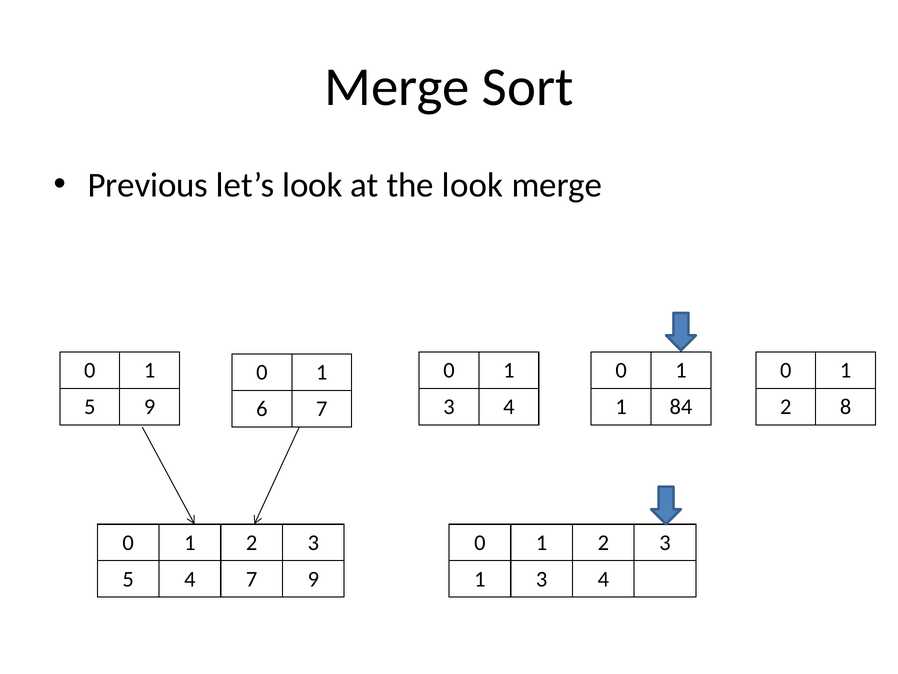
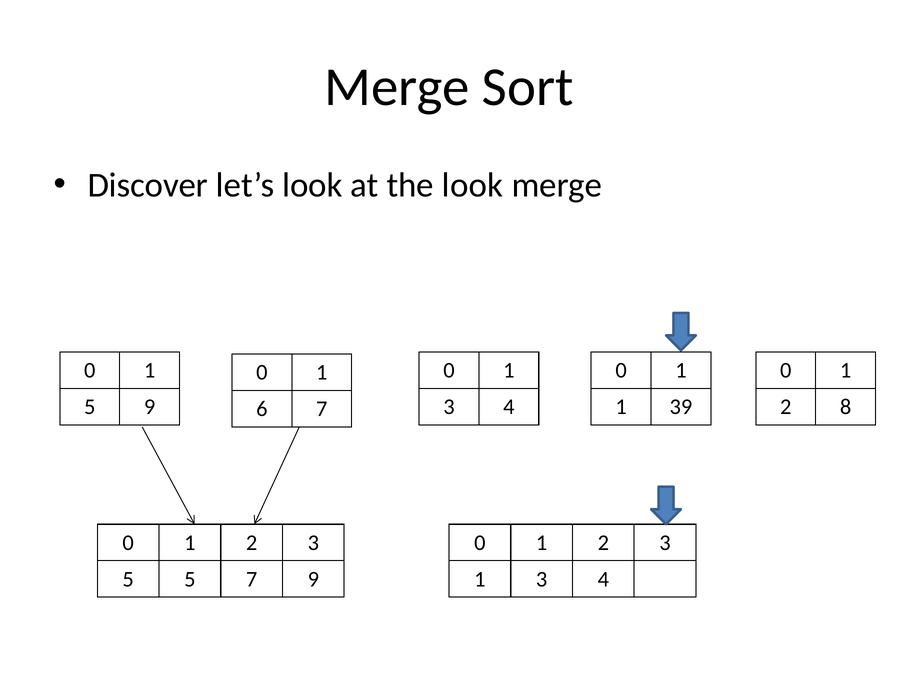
Previous: Previous -> Discover
84: 84 -> 39
5 4: 4 -> 5
